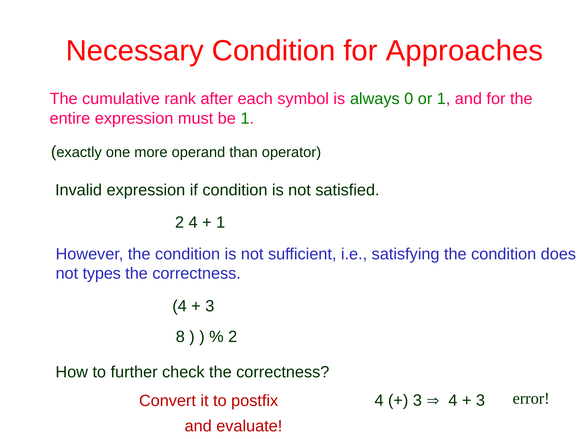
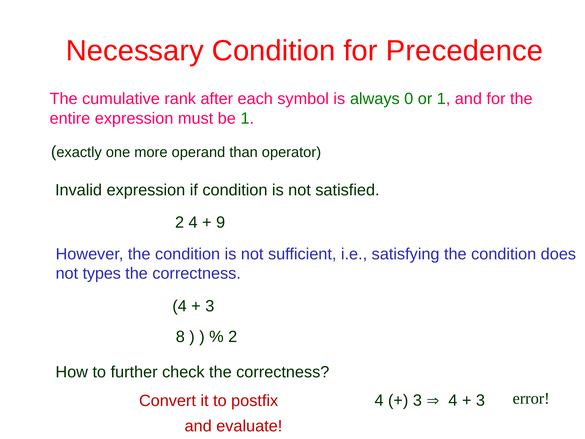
Approaches: Approaches -> Precedence
1 at (221, 222): 1 -> 9
